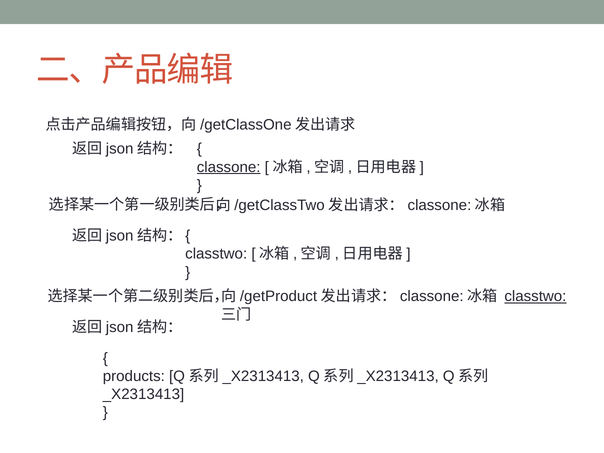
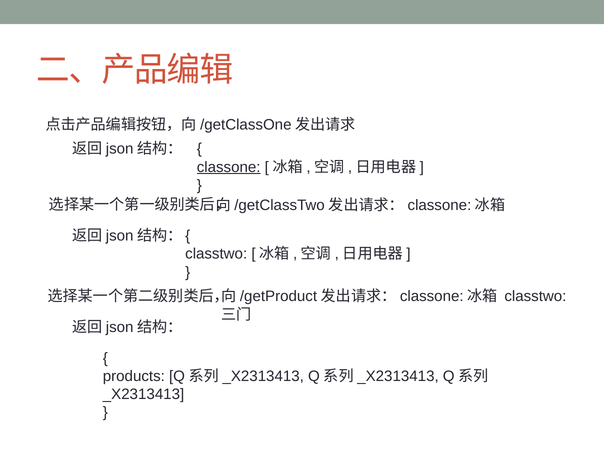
classtwo at (535, 296) underline: present -> none
